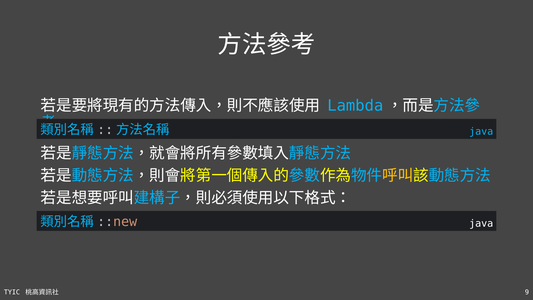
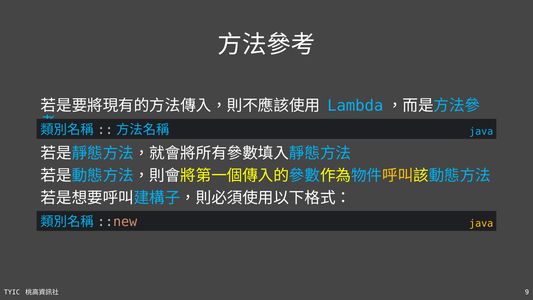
java at (481, 223) colour: white -> yellow
